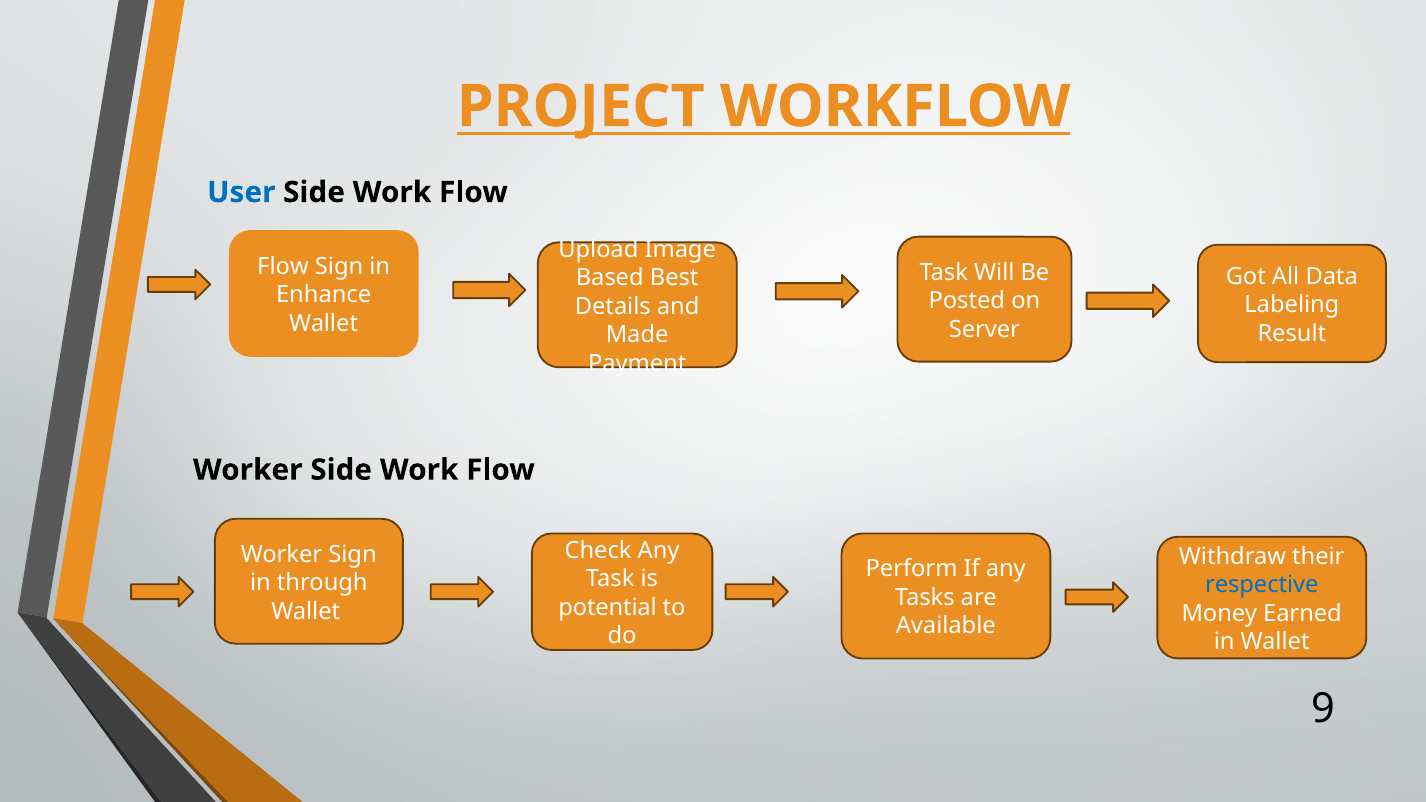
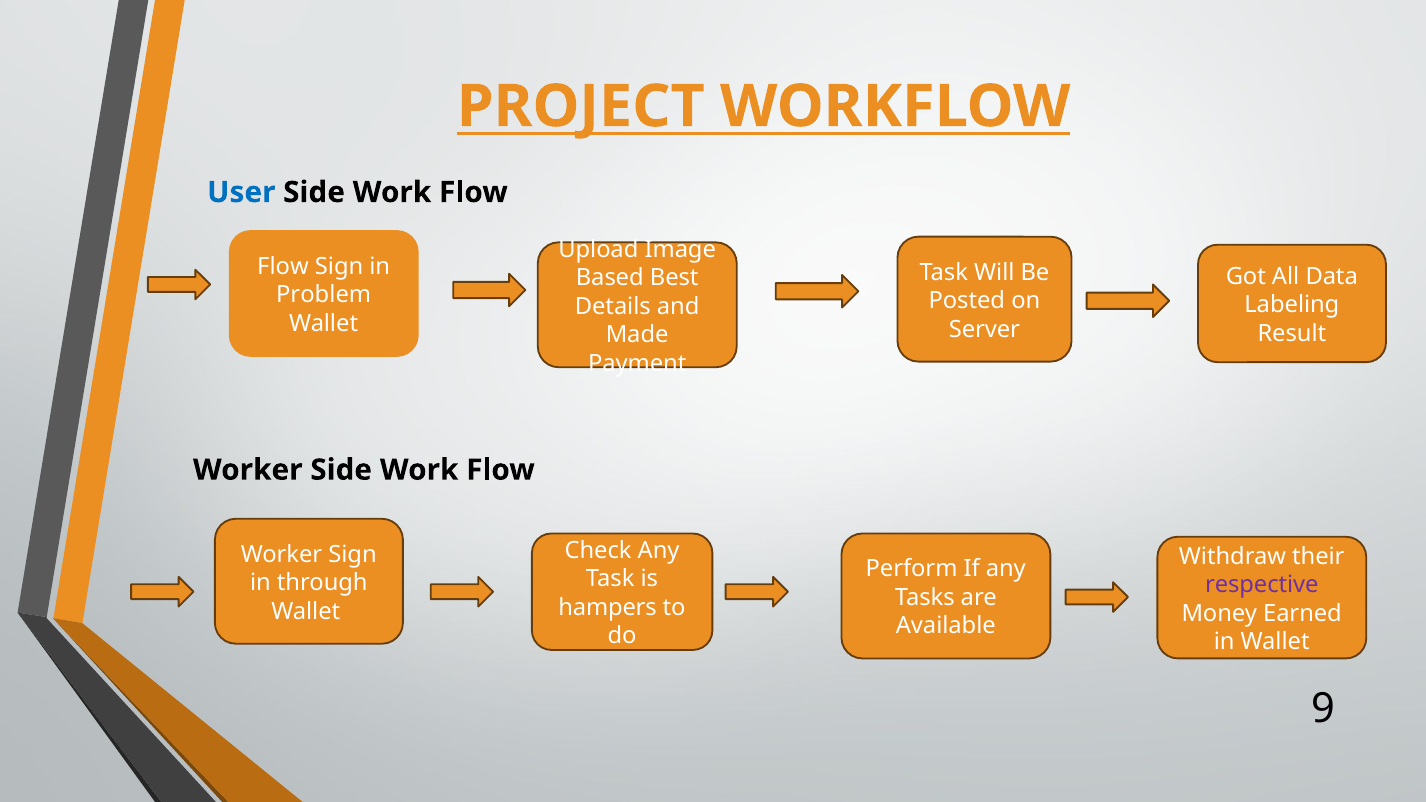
Enhance: Enhance -> Problem
respective colour: blue -> purple
potential: potential -> hampers
